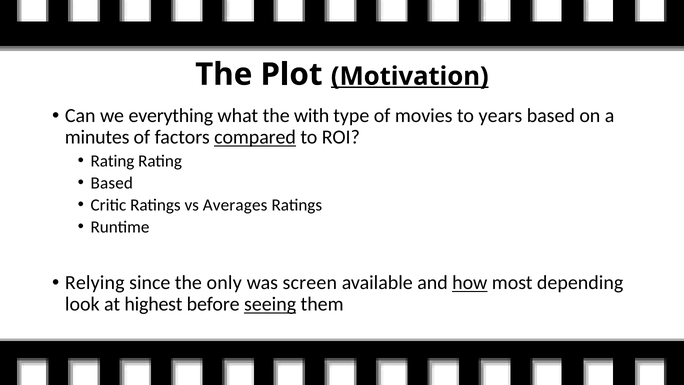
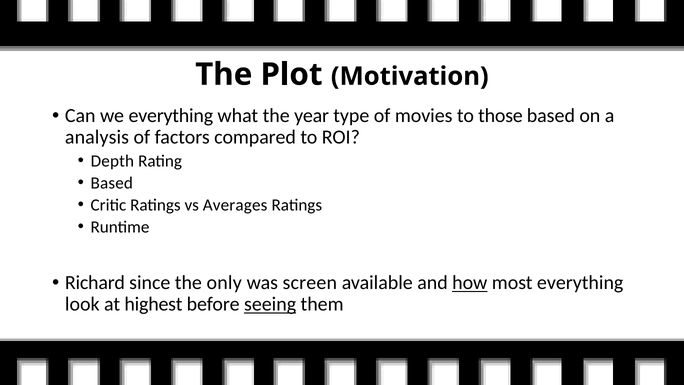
Motivation underline: present -> none
with: with -> year
years: years -> those
minutes: minutes -> analysis
compared underline: present -> none
Rating at (112, 161): Rating -> Depth
Relying: Relying -> Richard
most depending: depending -> everything
